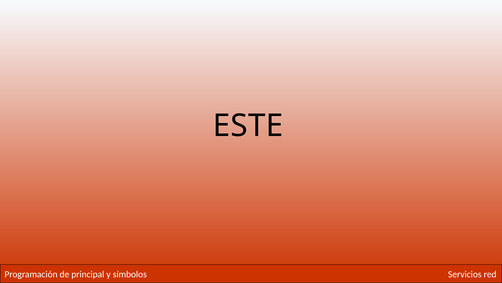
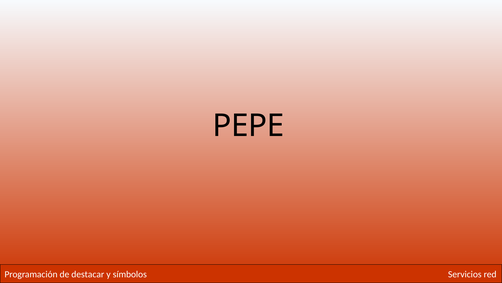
ESTE: ESTE -> PEPE
principal: principal -> destacar
